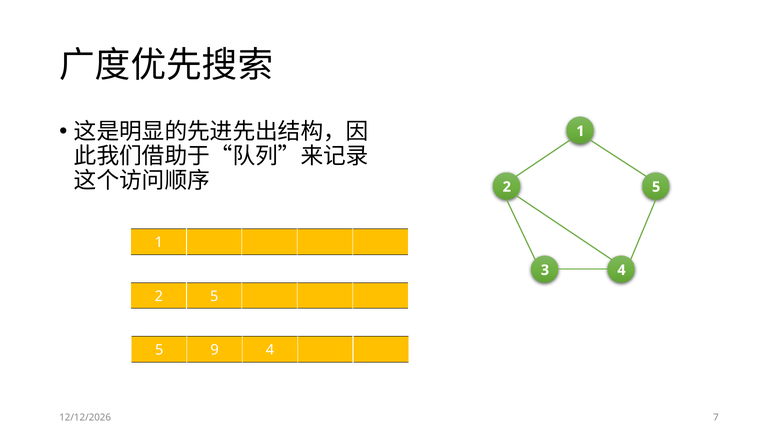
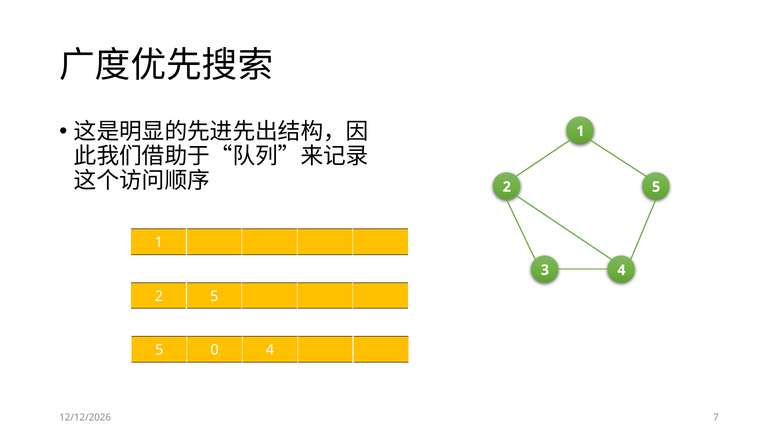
9: 9 -> 0
